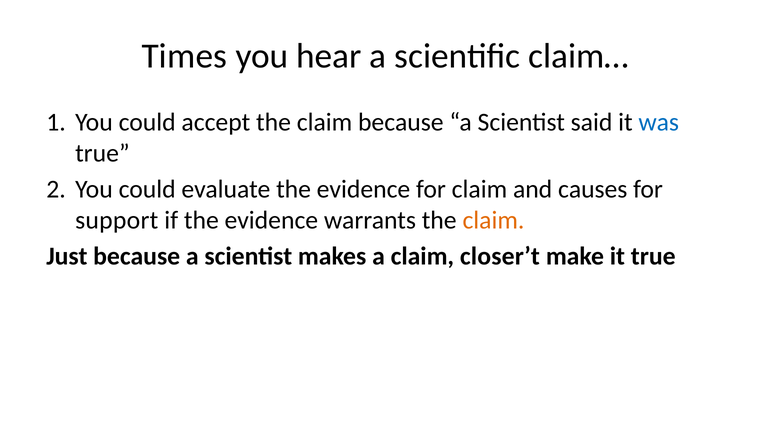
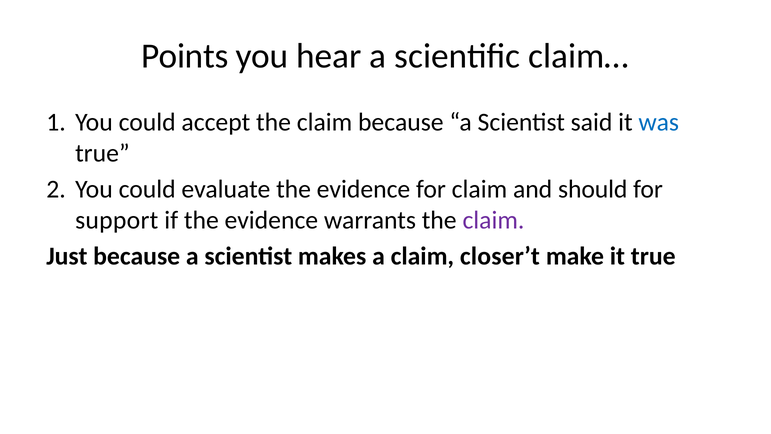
Times: Times -> Points
causes: causes -> should
claim at (493, 220) colour: orange -> purple
